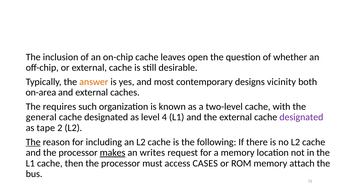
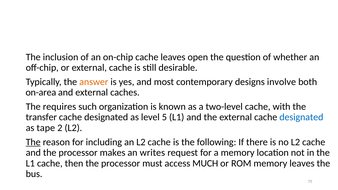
vicinity: vicinity -> involve
general: general -> transfer
4: 4 -> 5
designated at (301, 117) colour: purple -> blue
makes underline: present -> none
CASES: CASES -> MUCH
memory attach: attach -> leaves
